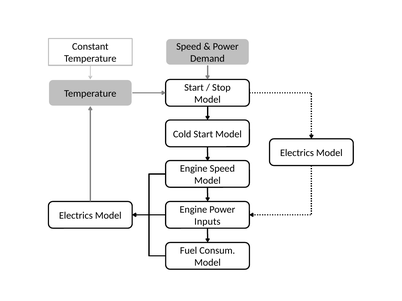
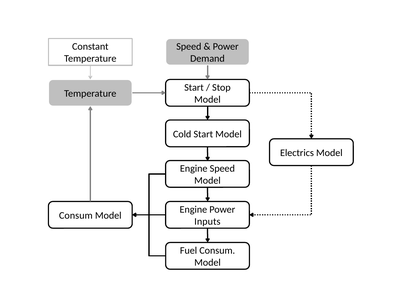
Electrics at (76, 216): Electrics -> Consum
